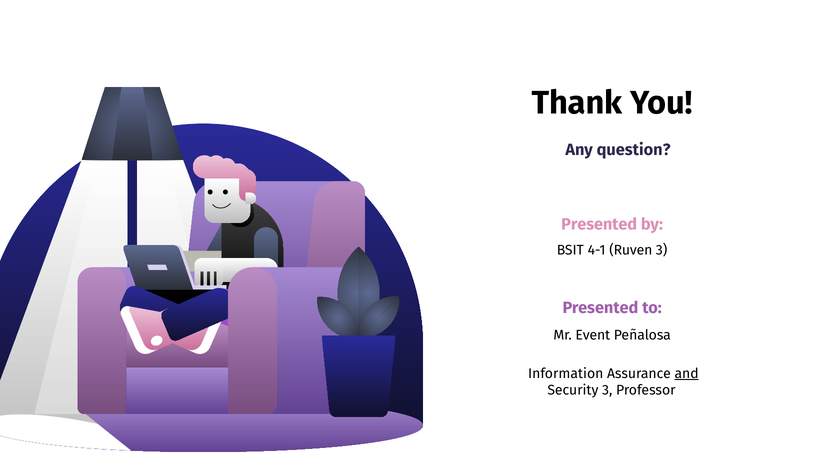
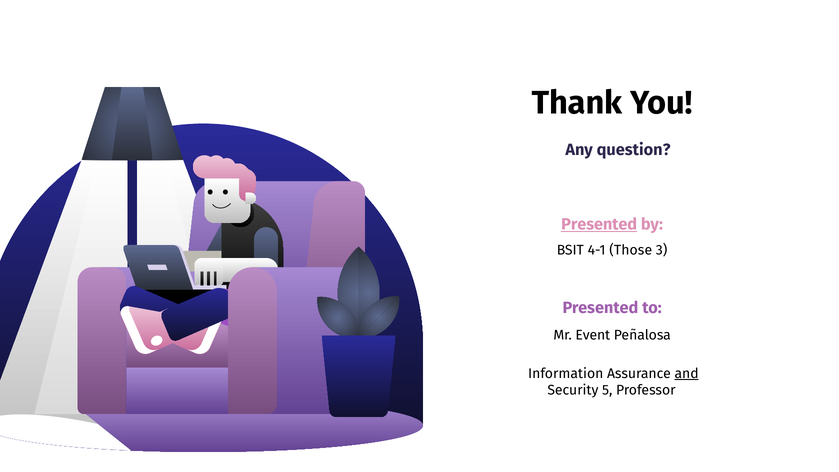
Presented at (599, 224) underline: none -> present
Ruven: Ruven -> Those
Security 3: 3 -> 5
